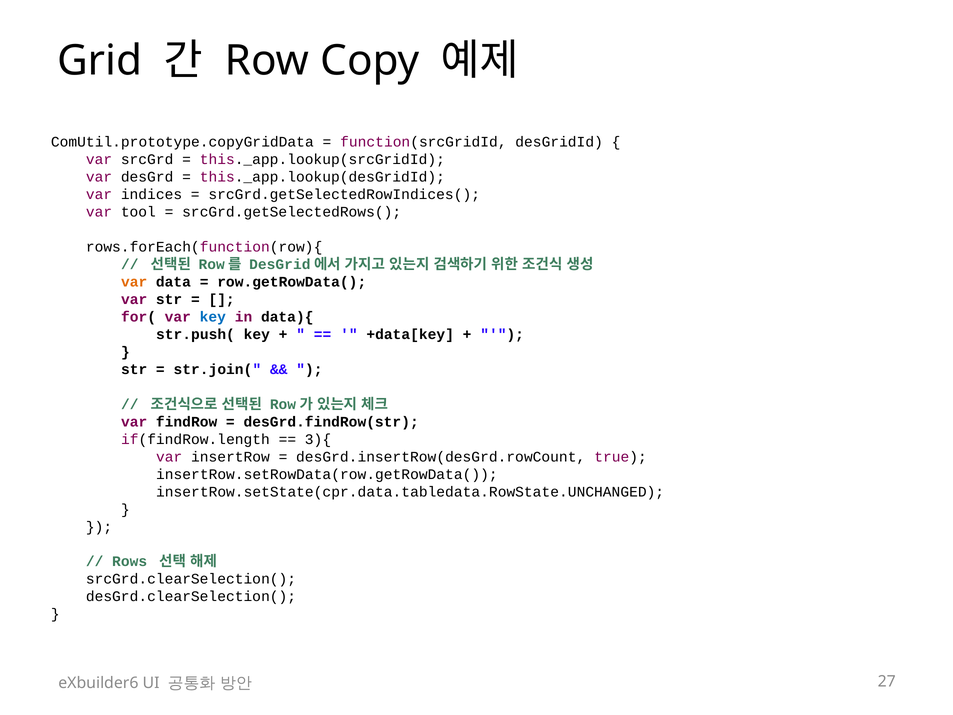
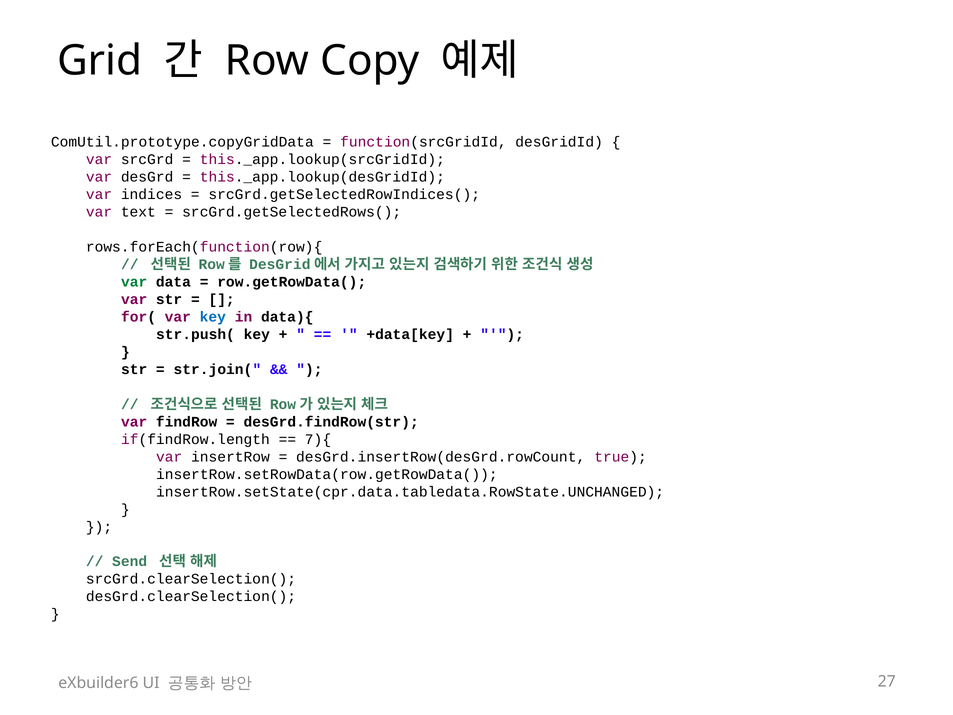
tool: tool -> text
var at (134, 282) colour: orange -> green
3){: 3){ -> 7){
Rows: Rows -> Send
